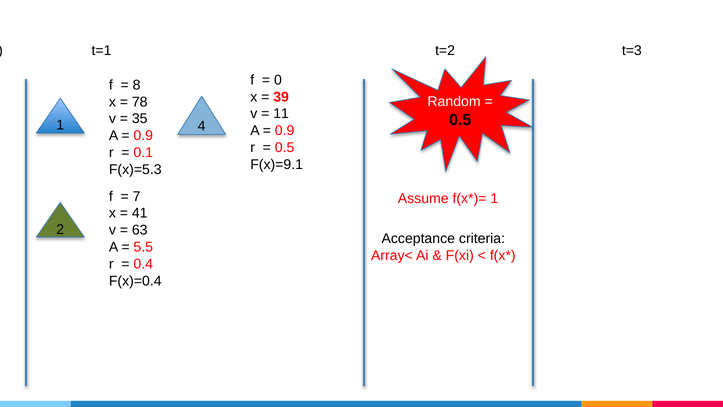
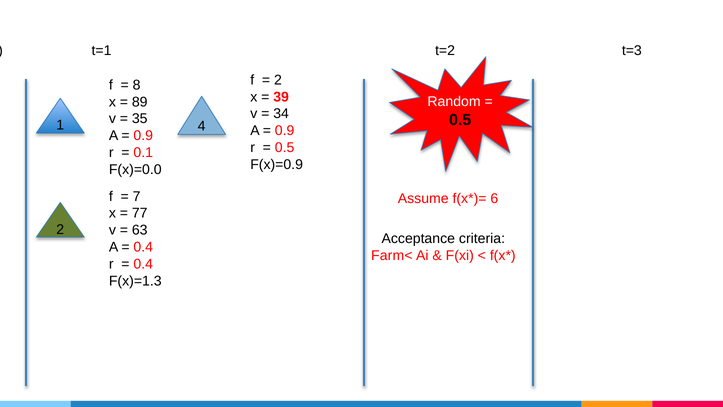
0 at (278, 80): 0 -> 2
78: 78 -> 89
11: 11 -> 34
F(x)=9.1: F(x)=9.1 -> F(x)=0.9
F(x)=5.3: F(x)=5.3 -> F(x)=0.0
1 at (494, 198): 1 -> 6
41: 41 -> 77
5.5 at (143, 247): 5.5 -> 0.4
Array<: Array< -> Farm<
F(x)=0.4: F(x)=0.4 -> F(x)=1.3
